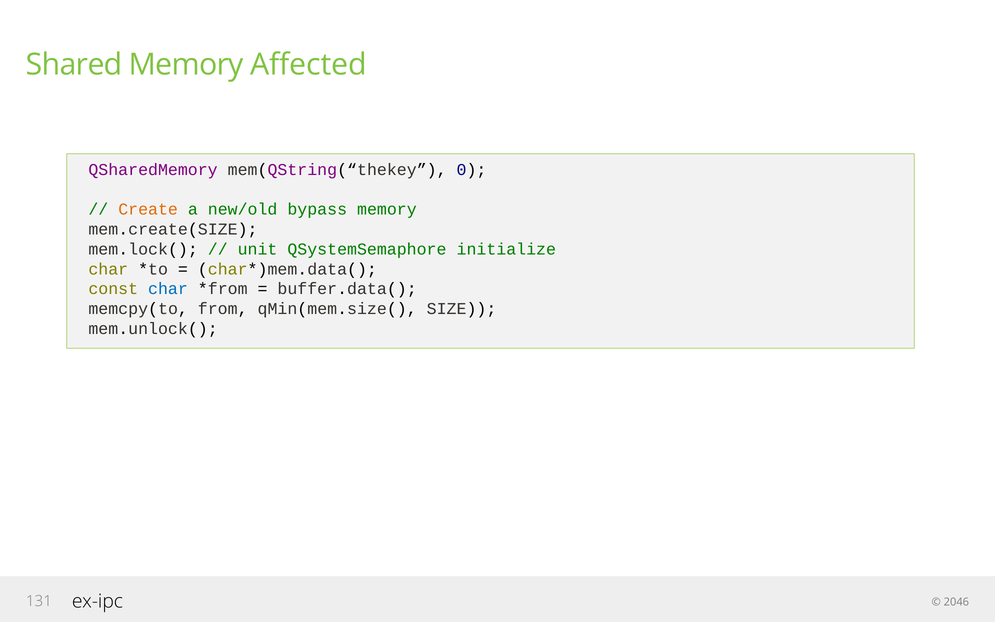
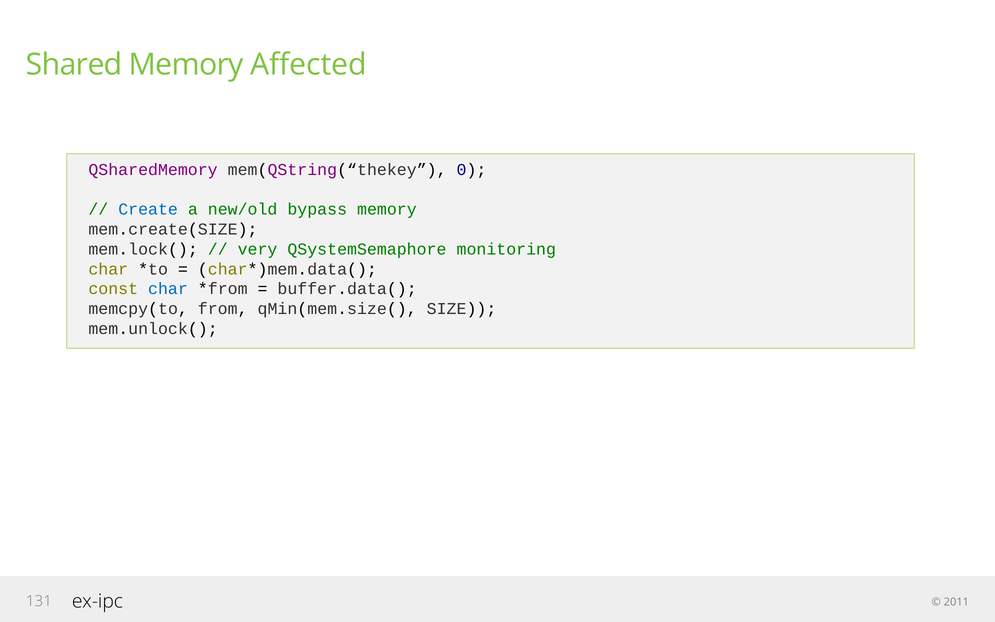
Create colour: orange -> blue
unit: unit -> very
initialize: initialize -> monitoring
2046: 2046 -> 2011
